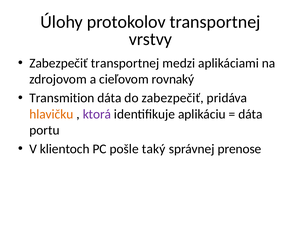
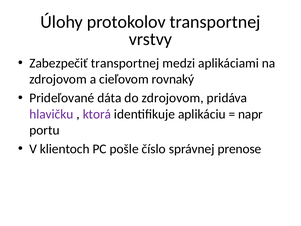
Transmition: Transmition -> Prideľované
do zabezpečiť: zabezpečiť -> zdrojovom
hlavičku colour: orange -> purple
dáta at (250, 114): dáta -> napr
taký: taký -> číslo
